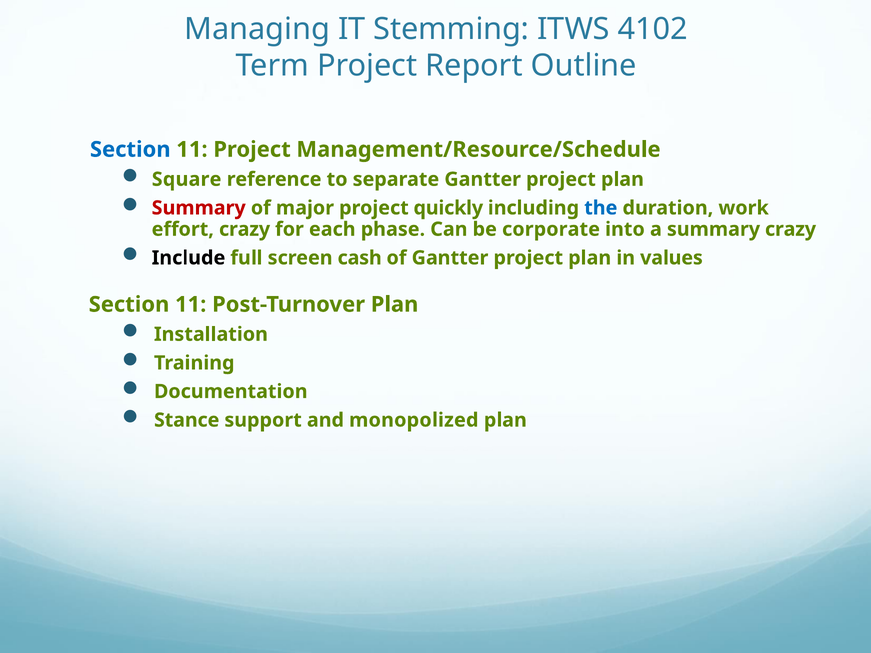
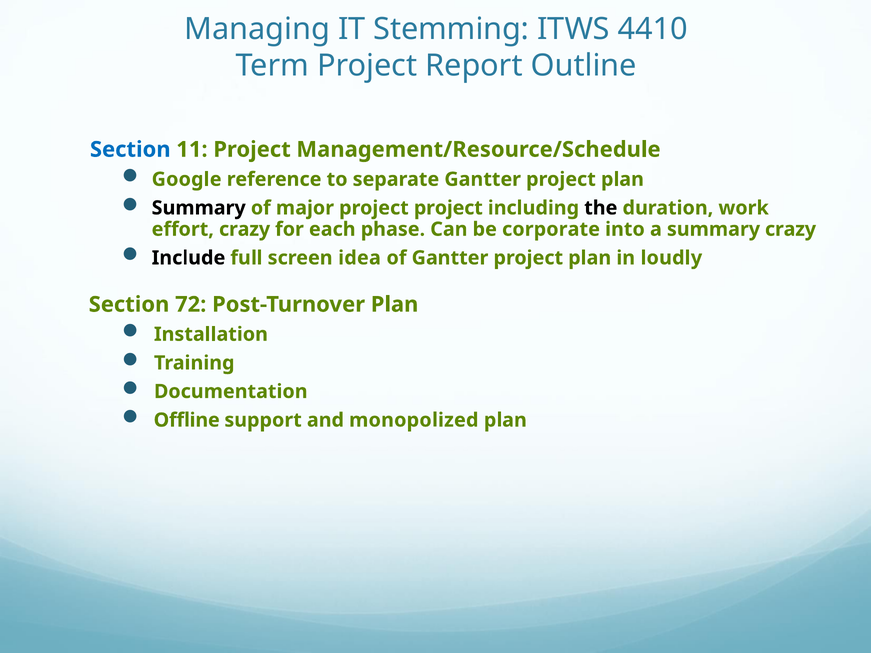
4102: 4102 -> 4410
Square: Square -> Google
Summary at (199, 208) colour: red -> black
project quickly: quickly -> project
the colour: blue -> black
cash: cash -> idea
values: values -> loudly
11 at (191, 305): 11 -> 72
Stance: Stance -> Offline
